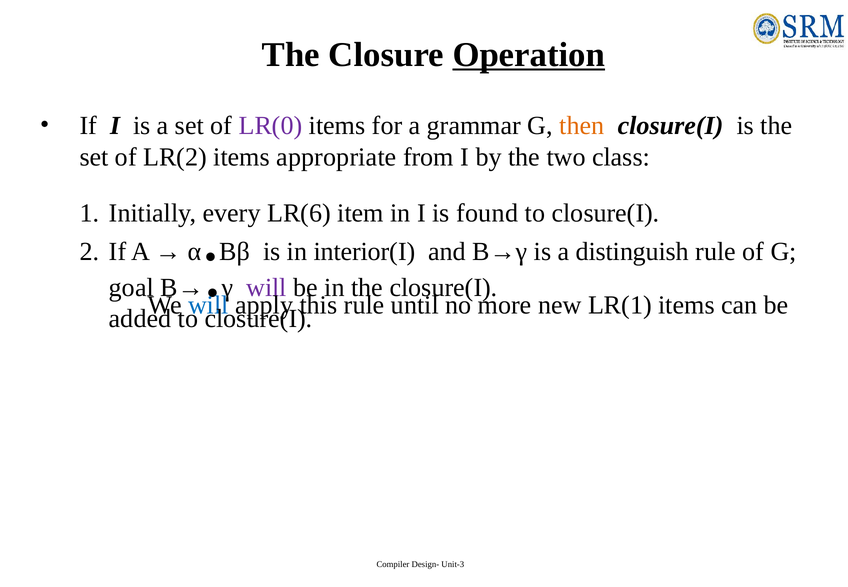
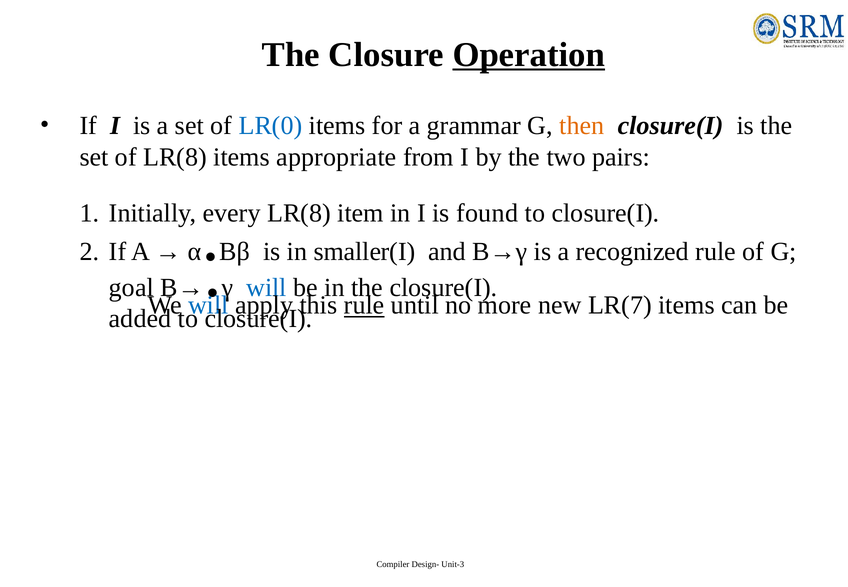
LR(0 colour: purple -> blue
of LR(2: LR(2 -> LR(8
class: class -> pairs
every LR(6: LR(6 -> LR(8
interior(I: interior(I -> smaller(I
distinguish: distinguish -> recognized
will at (266, 288) colour: purple -> blue
rule at (364, 305) underline: none -> present
LR(1: LR(1 -> LR(7
